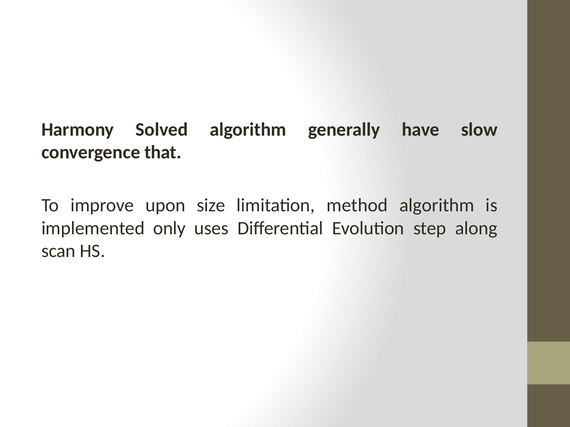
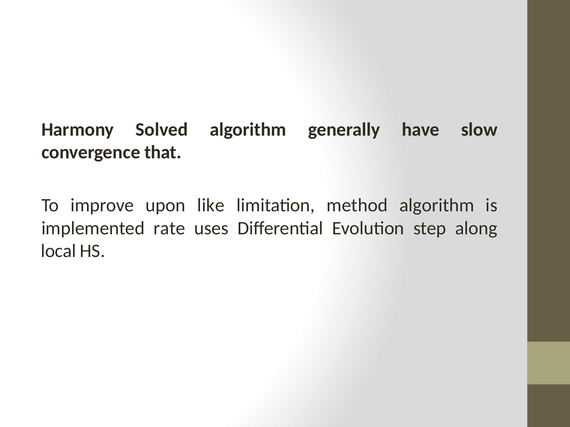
size: size -> like
only: only -> rate
scan: scan -> local
